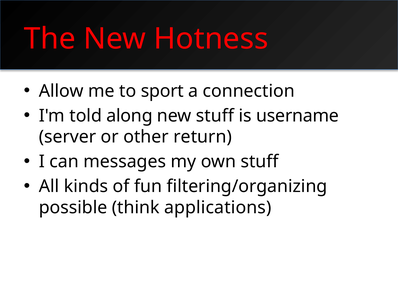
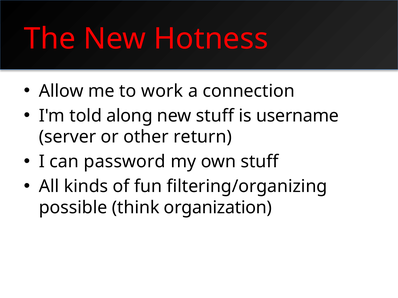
sport: sport -> work
messages: messages -> password
applications: applications -> organization
